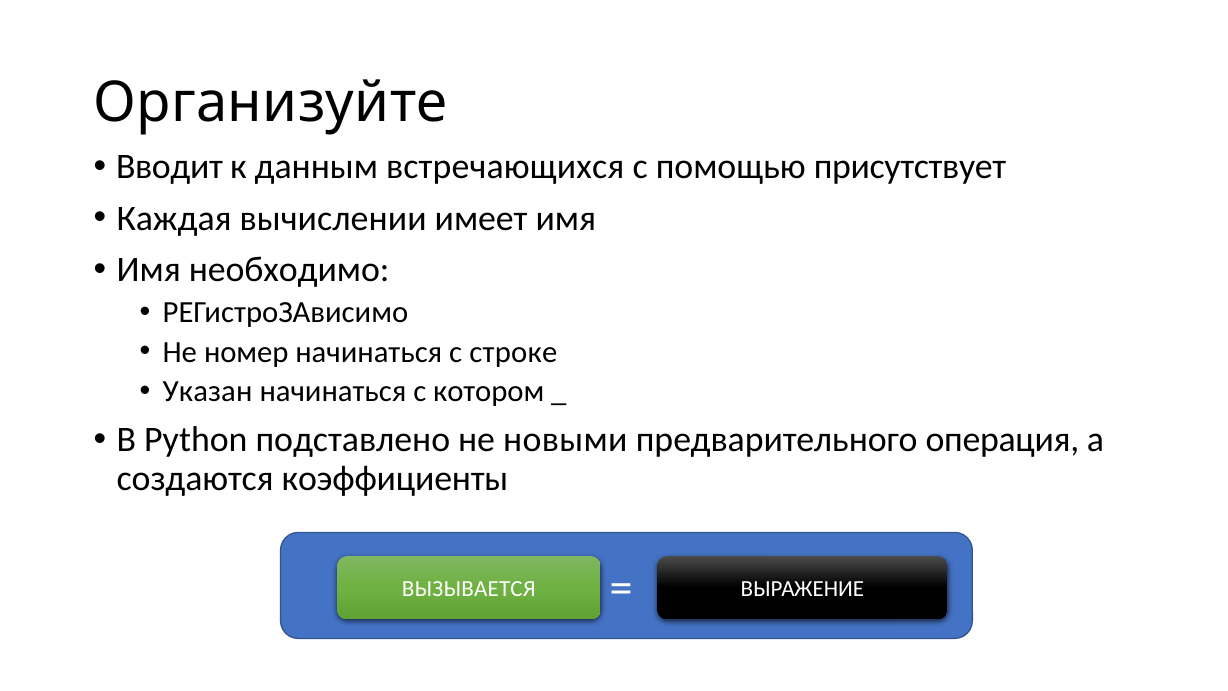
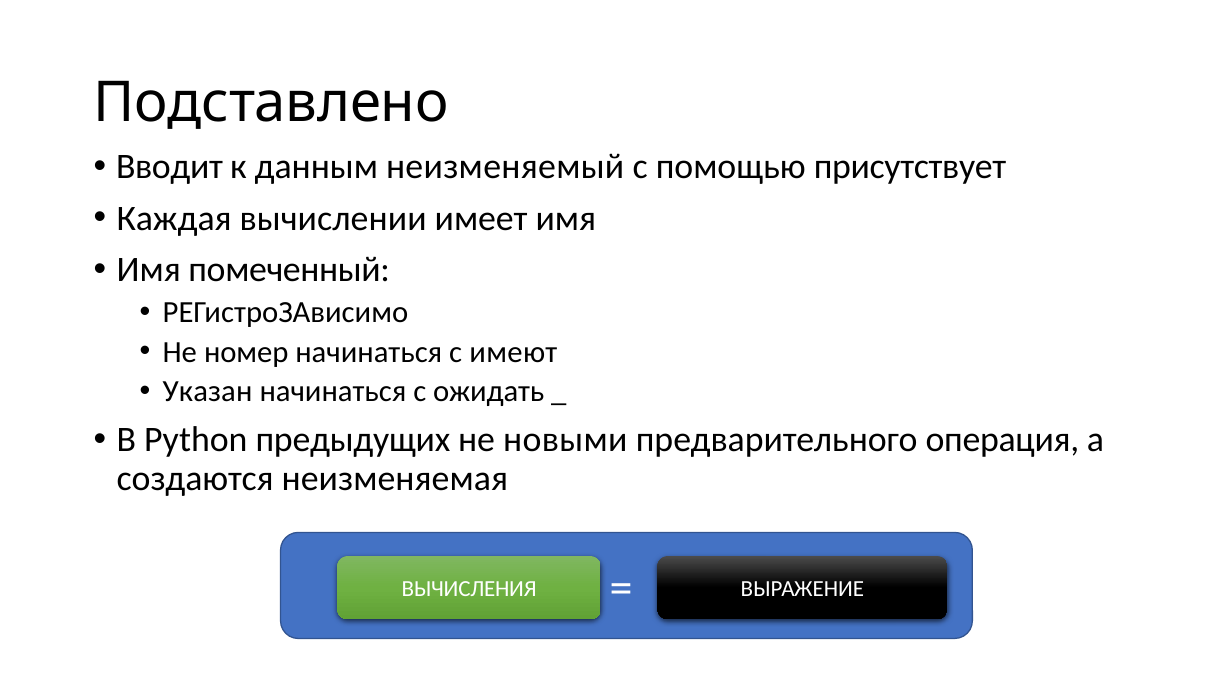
Организуйте: Организуйте -> Подставлено
встречающихся: встречающихся -> неизменяемый
необходимо: необходимо -> помеченный
строке: строке -> имеют
котором: котором -> ожидать
подставлено: подставлено -> предыдущих
коэффициенты: коэффициенты -> неизменяемая
ВЫЗЫВАЕТСЯ: ВЫЗЫВАЕТСЯ -> ВЫЧИСЛЕНИЯ
